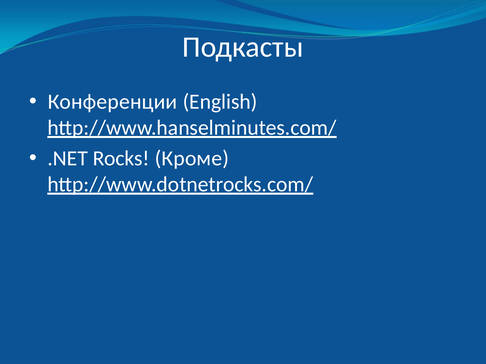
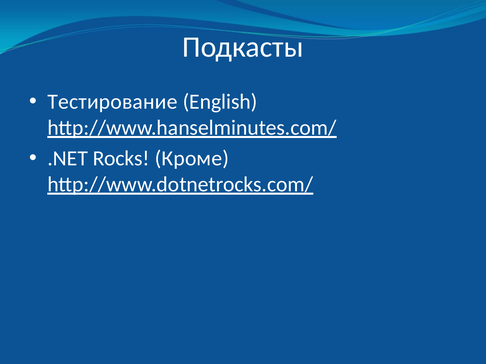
Конференции: Конференции -> Тестирование
